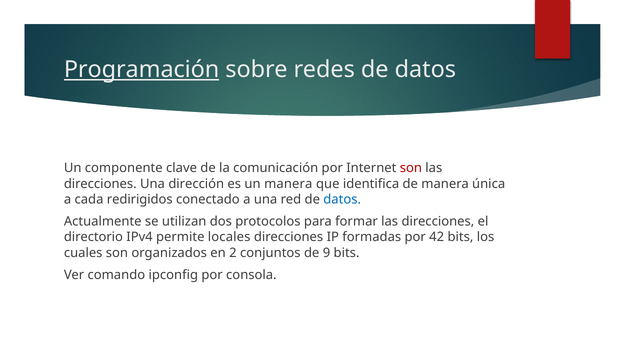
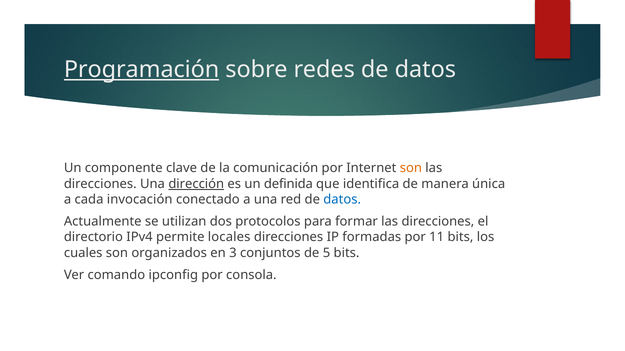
son at (411, 168) colour: red -> orange
dirección underline: none -> present
un manera: manera -> definida
redirigidos: redirigidos -> invocación
42: 42 -> 11
2: 2 -> 3
9: 9 -> 5
